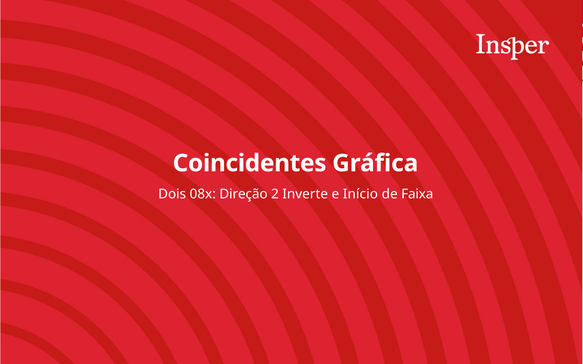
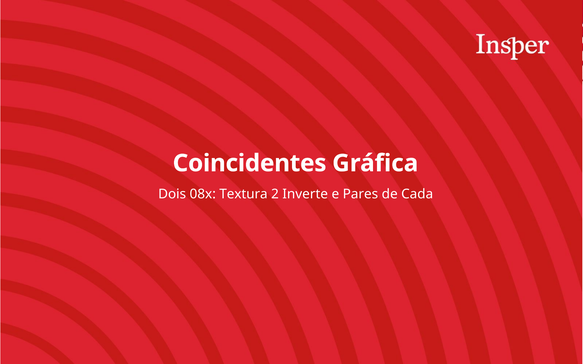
Direção: Direção -> Textura
Início: Início -> Pares
Faixa: Faixa -> Cada
